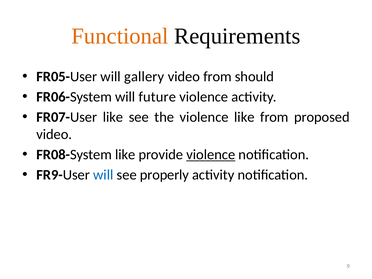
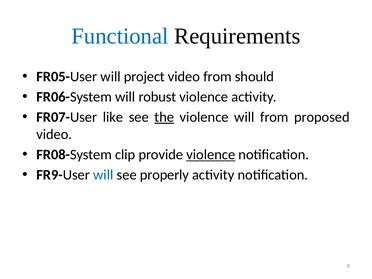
Functional colour: orange -> blue
gallery: gallery -> project
future: future -> robust
the underline: none -> present
violence like: like -> will
FR08-System like: like -> clip
